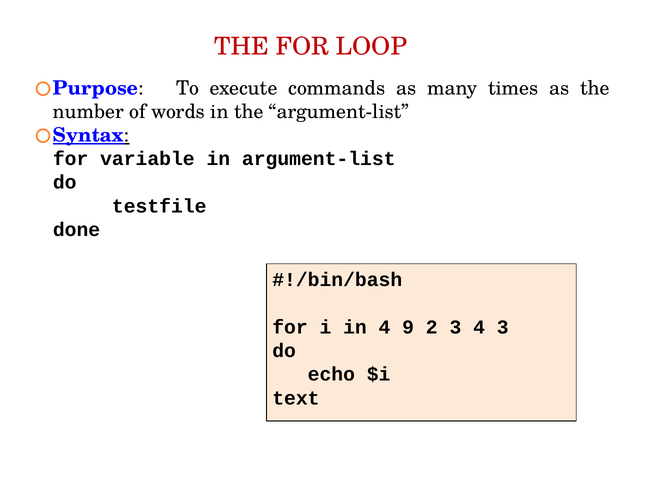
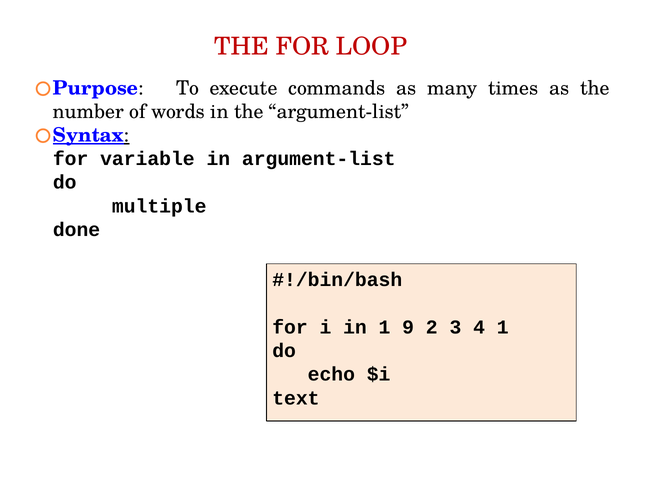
testfile: testfile -> multiple
in 4: 4 -> 1
4 3: 3 -> 1
